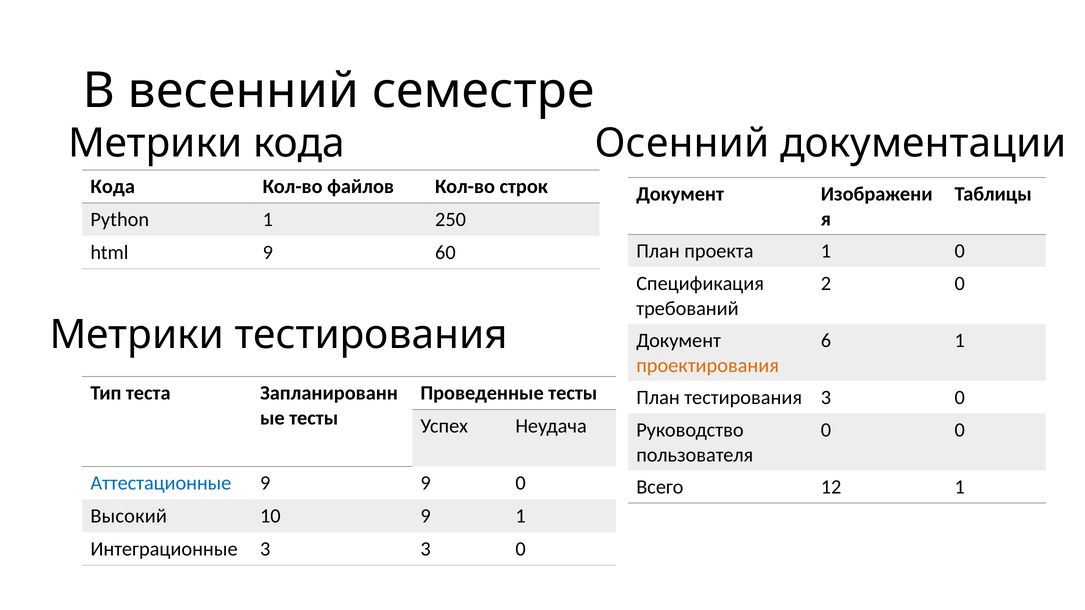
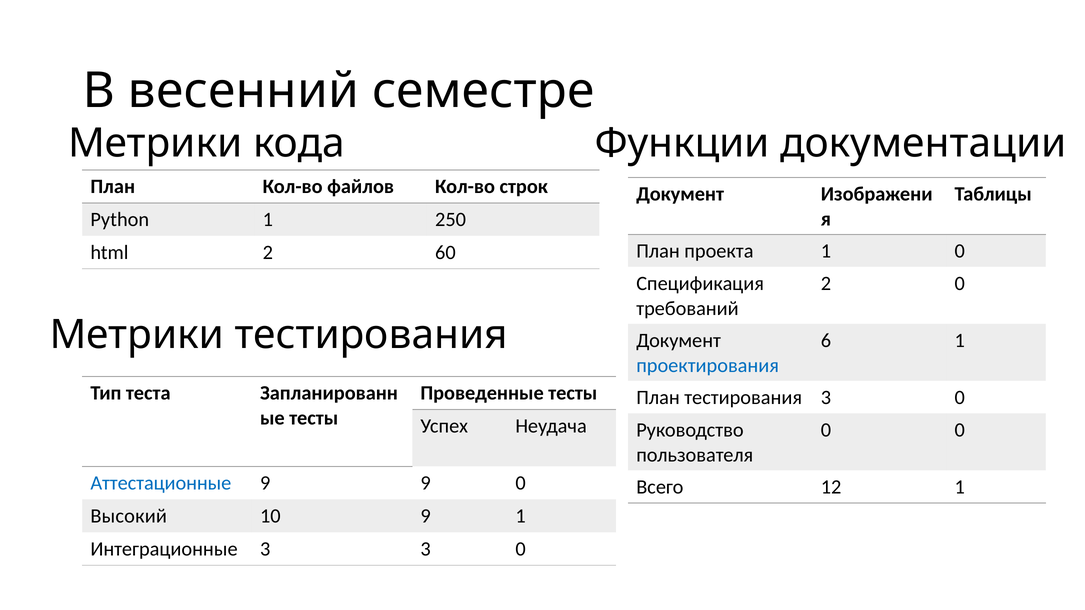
Осенний: Осенний -> Функции
Кода at (113, 187): Кода -> План
html 9: 9 -> 2
проектирования colour: orange -> blue
